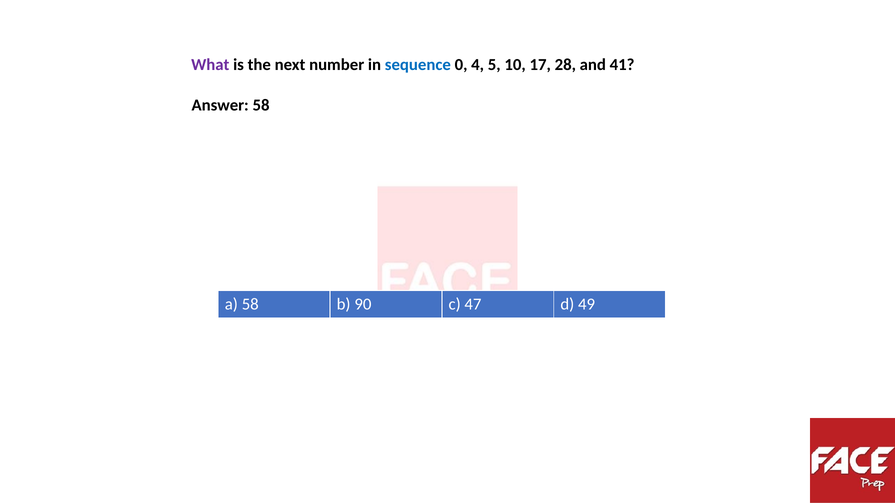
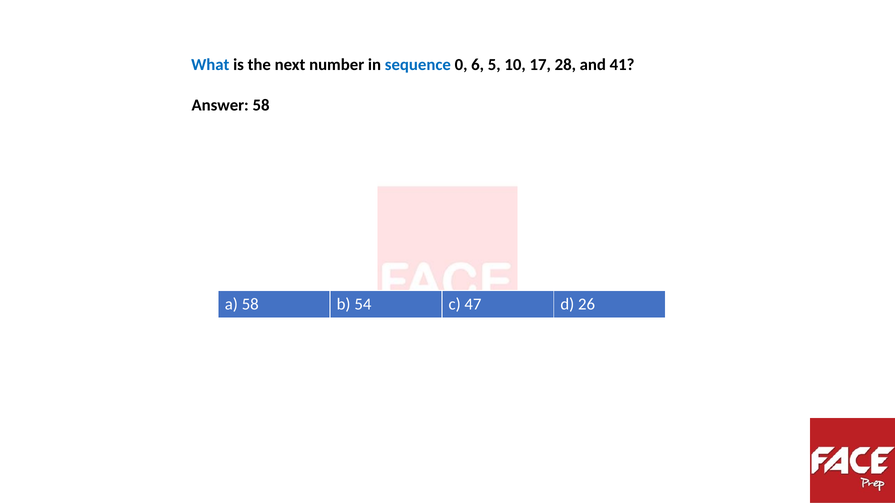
What colour: purple -> blue
4: 4 -> 6
90: 90 -> 54
49: 49 -> 26
